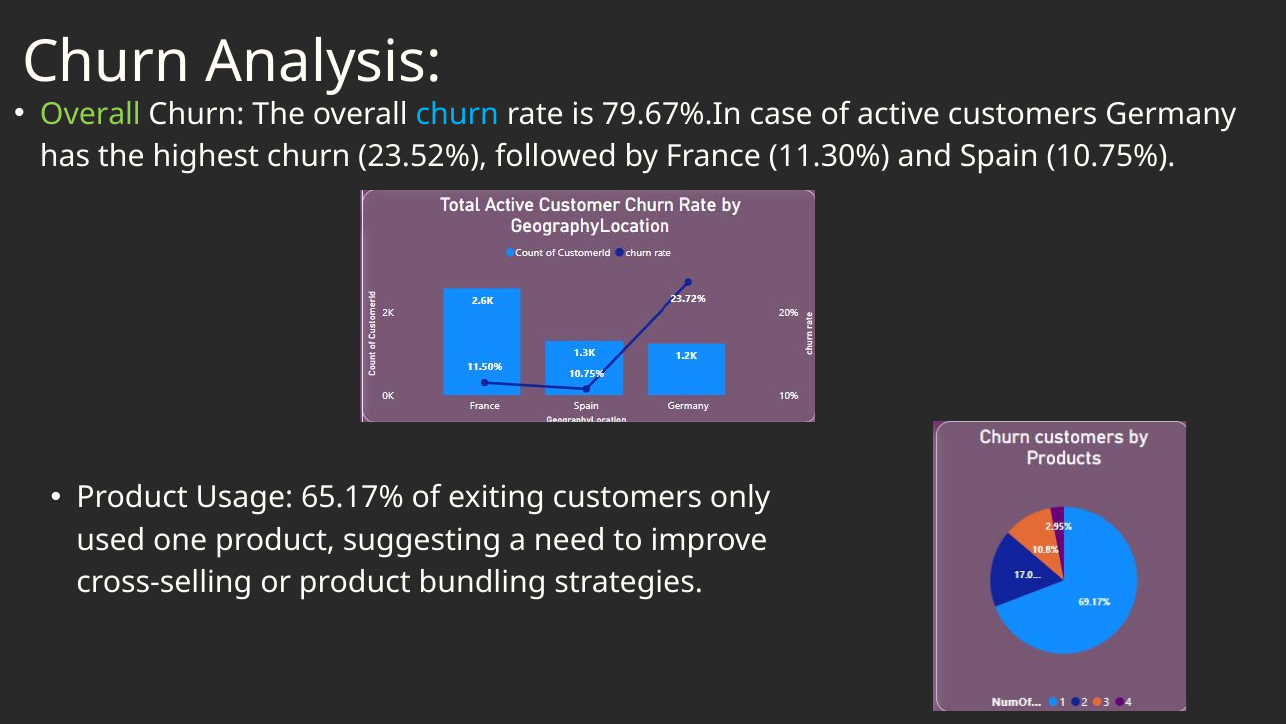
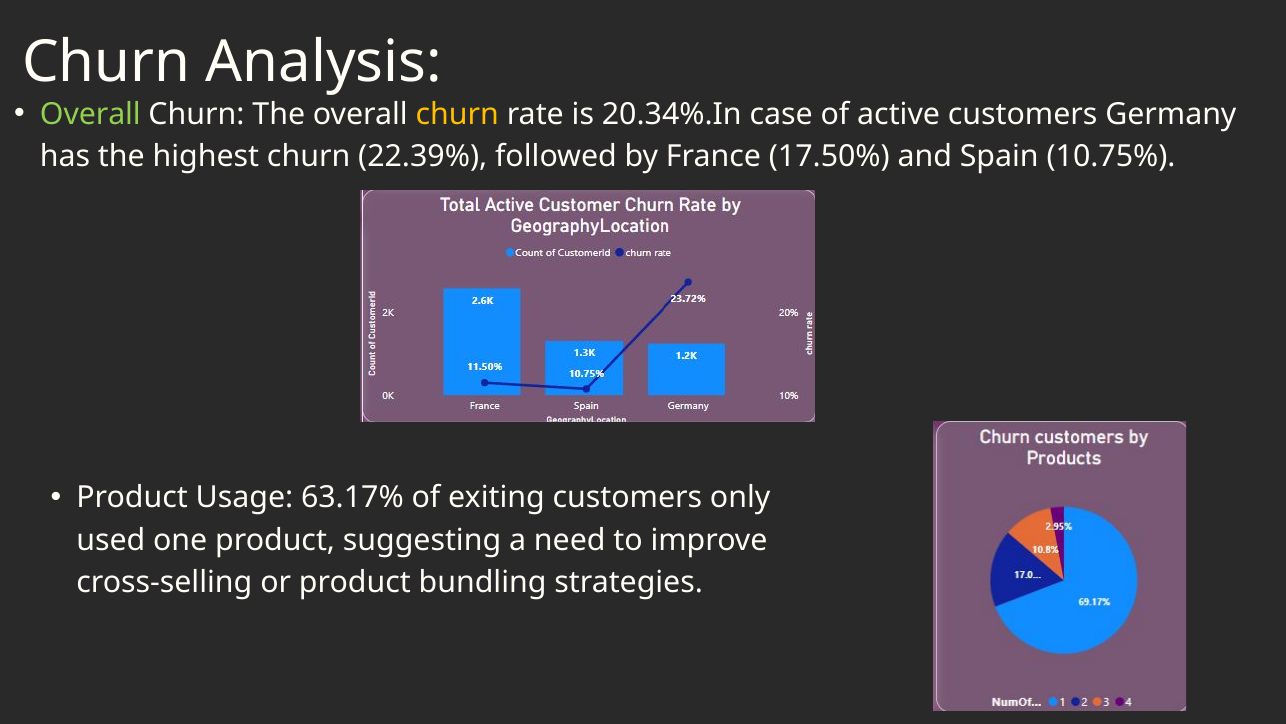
churn at (457, 114) colour: light blue -> yellow
79.67%.In: 79.67%.In -> 20.34%.In
23.52%: 23.52% -> 22.39%
11.30%: 11.30% -> 17.50%
65.17%: 65.17% -> 63.17%
